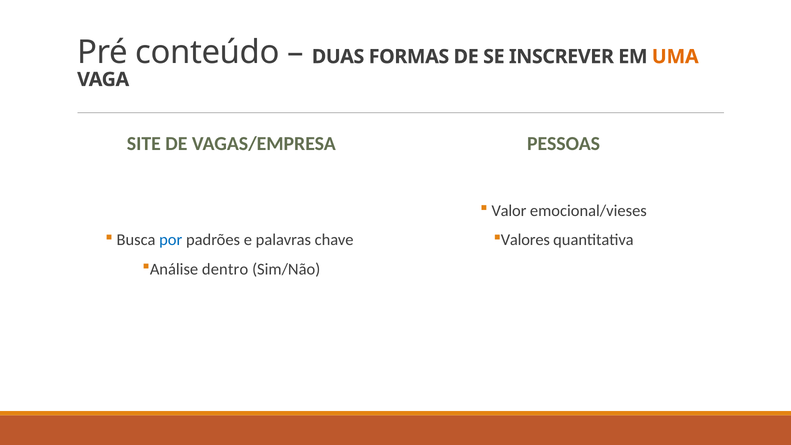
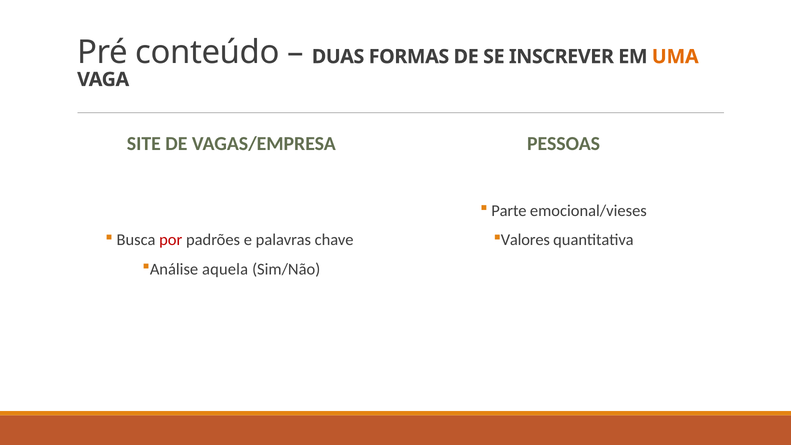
Valor: Valor -> Parte
por colour: blue -> red
dentro: dentro -> aquela
